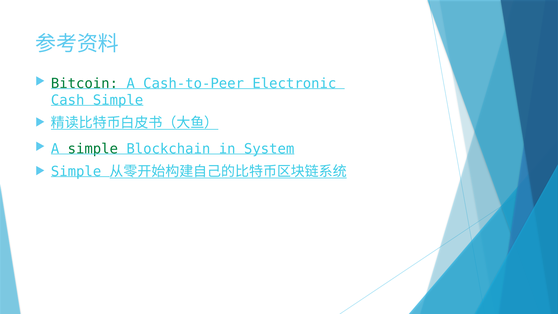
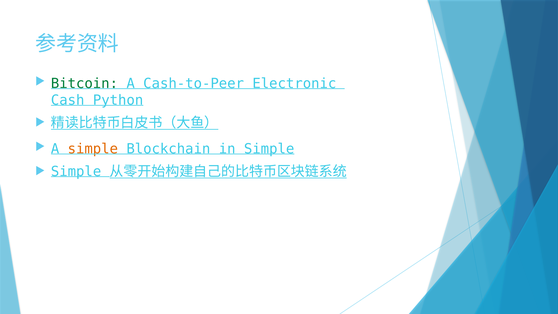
Cash Simple: Simple -> Python
simple at (93, 149) colour: green -> orange
in System: System -> Simple
